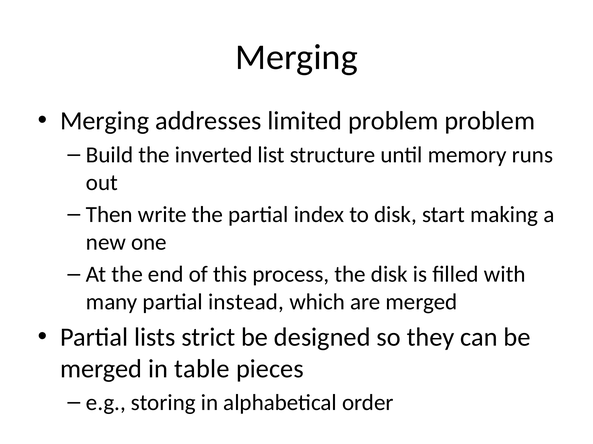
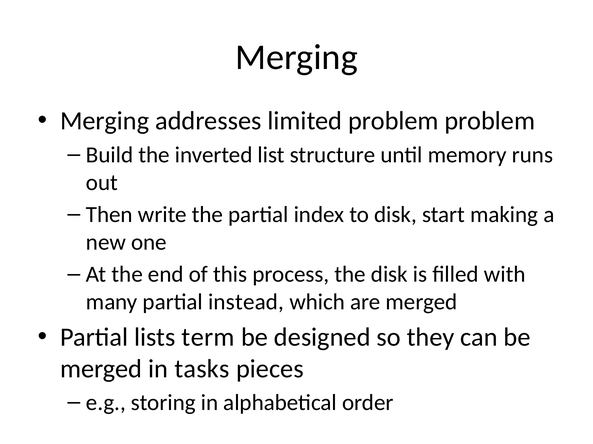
strict: strict -> term
table: table -> tasks
